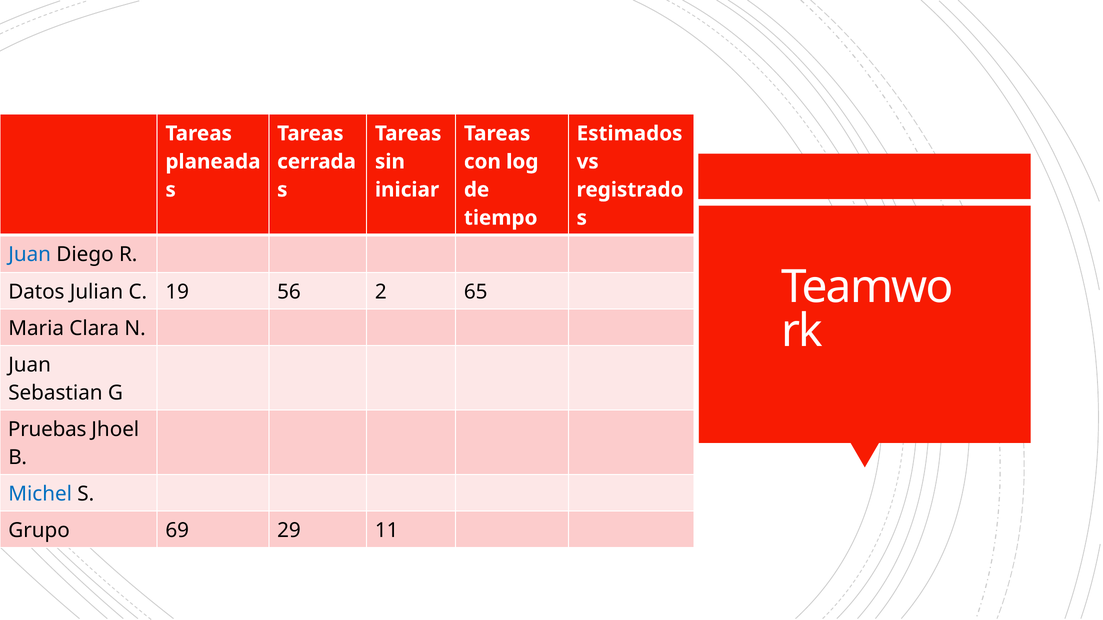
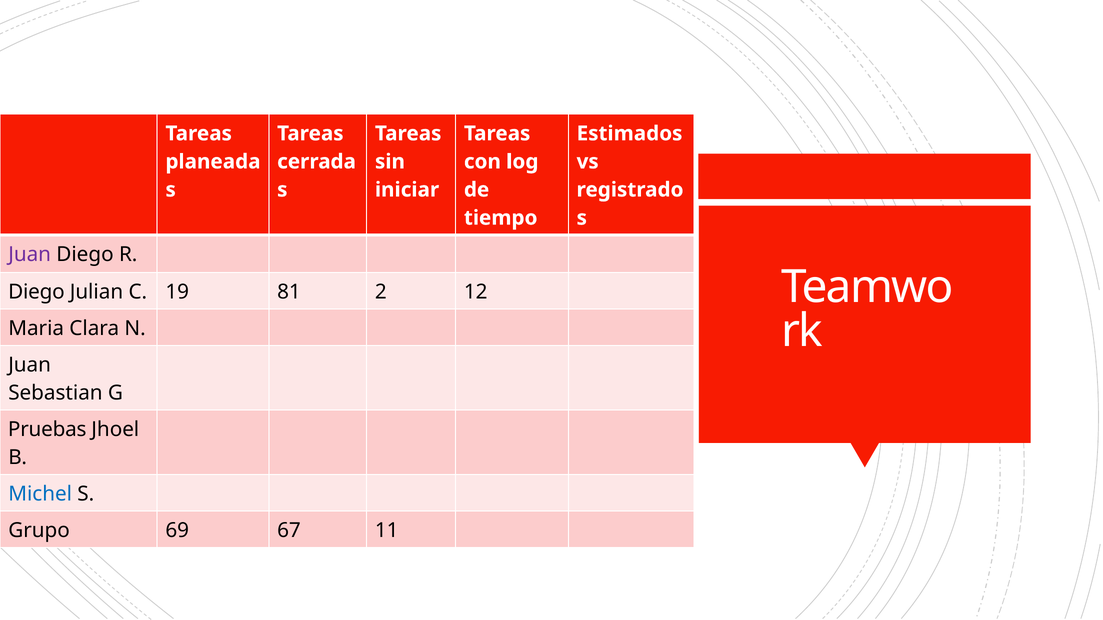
Juan at (30, 254) colour: blue -> purple
Datos at (36, 292): Datos -> Diego
56: 56 -> 81
65: 65 -> 12
29: 29 -> 67
